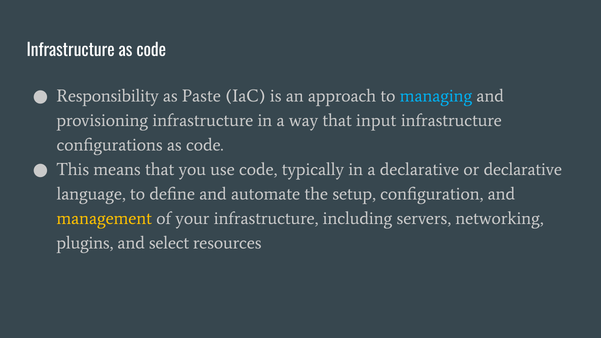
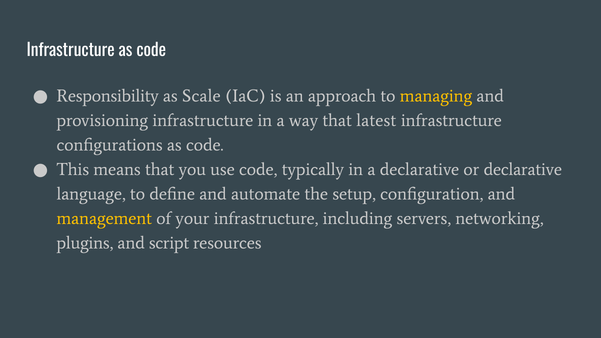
Paste: Paste -> Scale
managing colour: light blue -> yellow
input: input -> latest
select: select -> script
